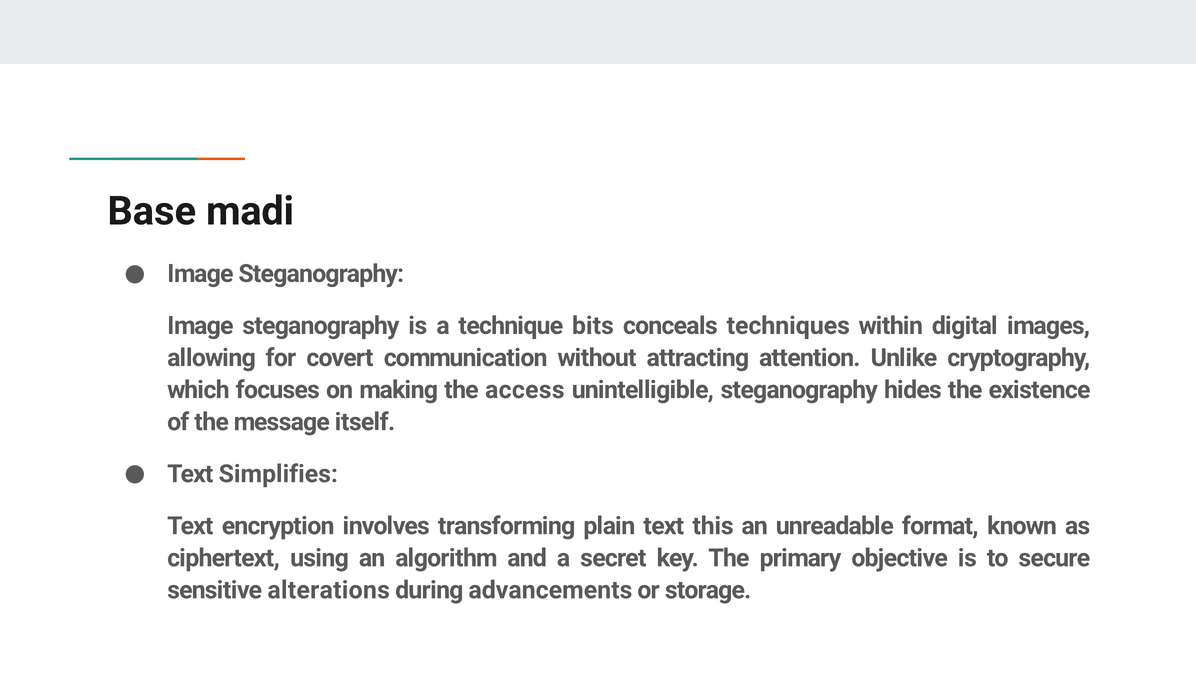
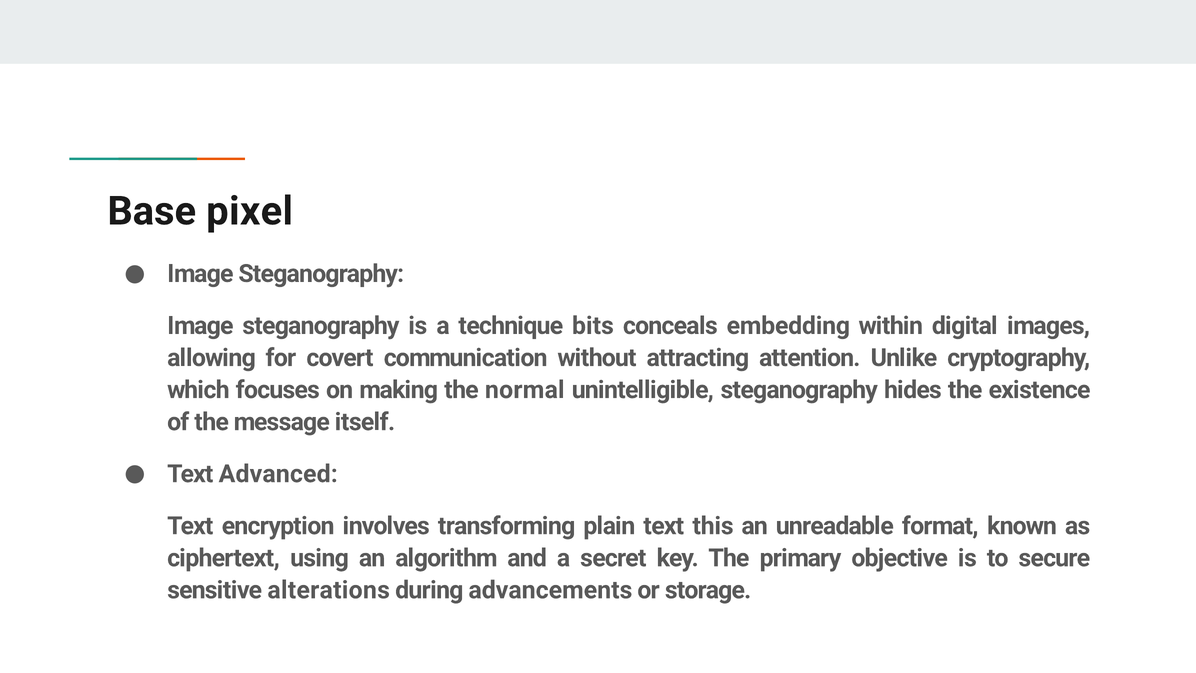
madi: madi -> pixel
techniques: techniques -> embedding
access: access -> normal
Simplifies: Simplifies -> Advanced
